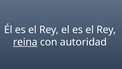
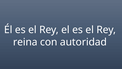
reina underline: present -> none
